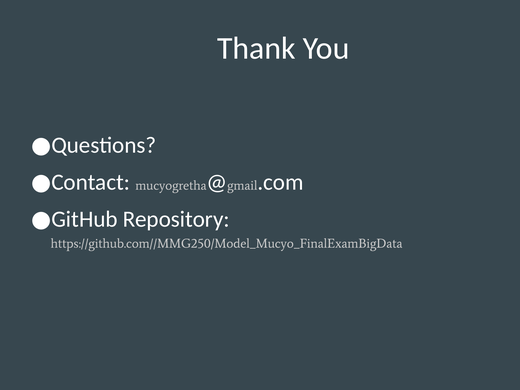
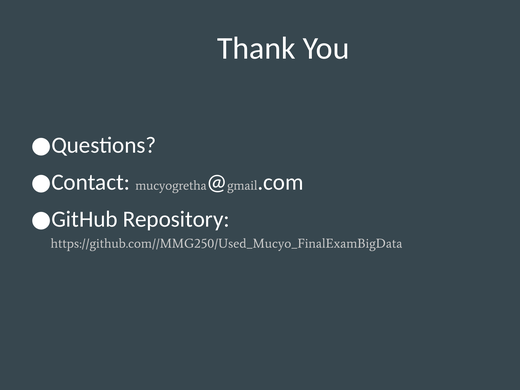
https://github.com//MMG250/Model_Mucyo_FinalExamBigData: https://github.com//MMG250/Model_Mucyo_FinalExamBigData -> https://github.com//MMG250/Used_Mucyo_FinalExamBigData
